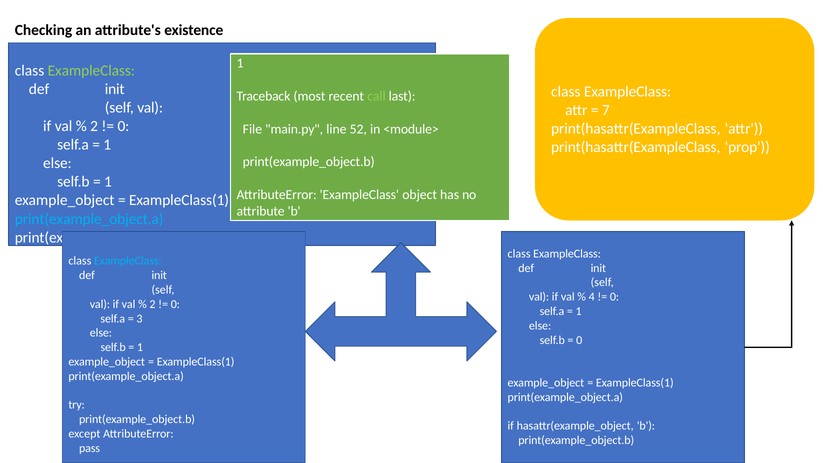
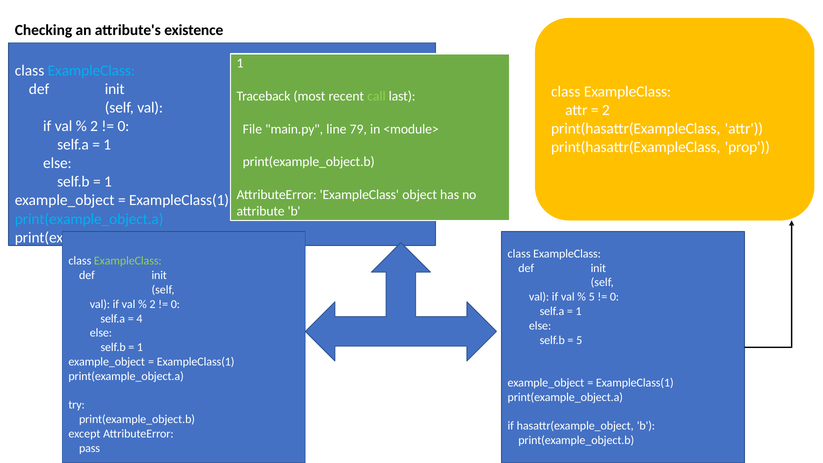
ExampleClass at (91, 71) colour: light green -> light blue
7 at (606, 110): 7 -> 2
52: 52 -> 79
ExampleClass at (128, 261) colour: light blue -> light green
4 at (592, 297): 4 -> 5
3: 3 -> 4
0 at (579, 340): 0 -> 5
